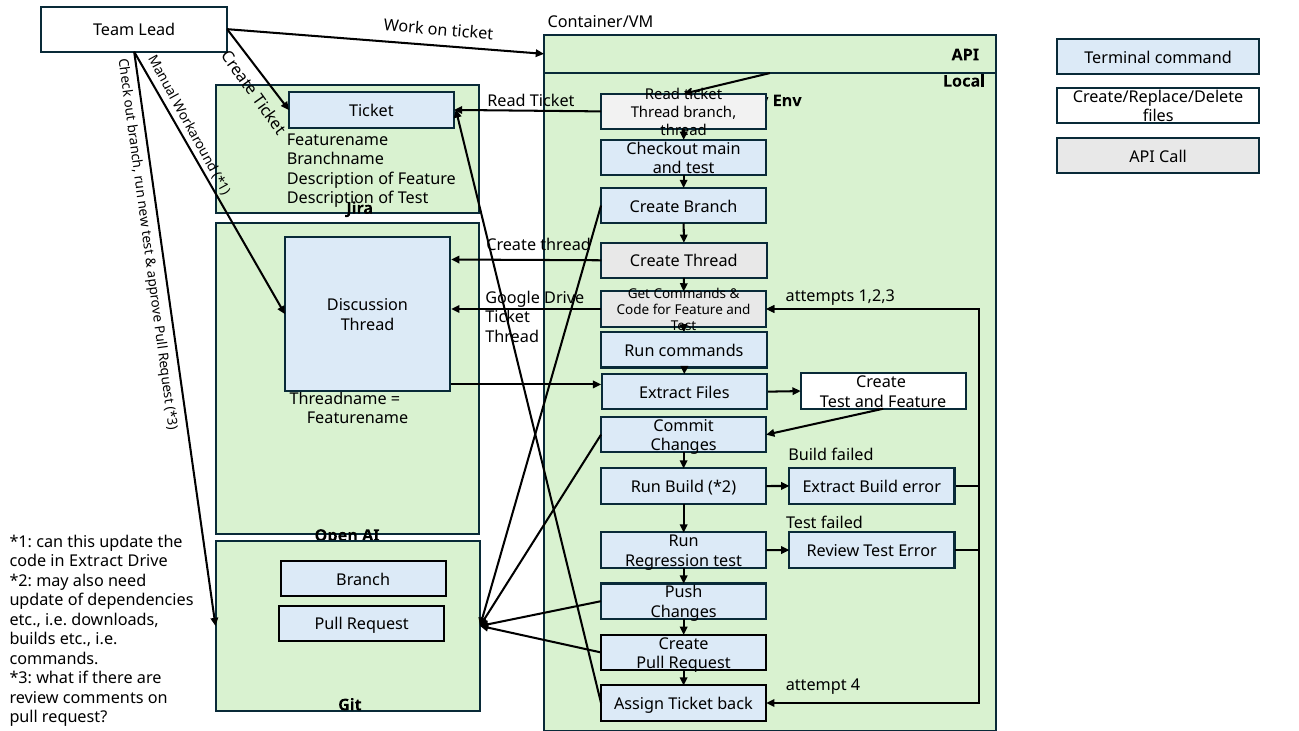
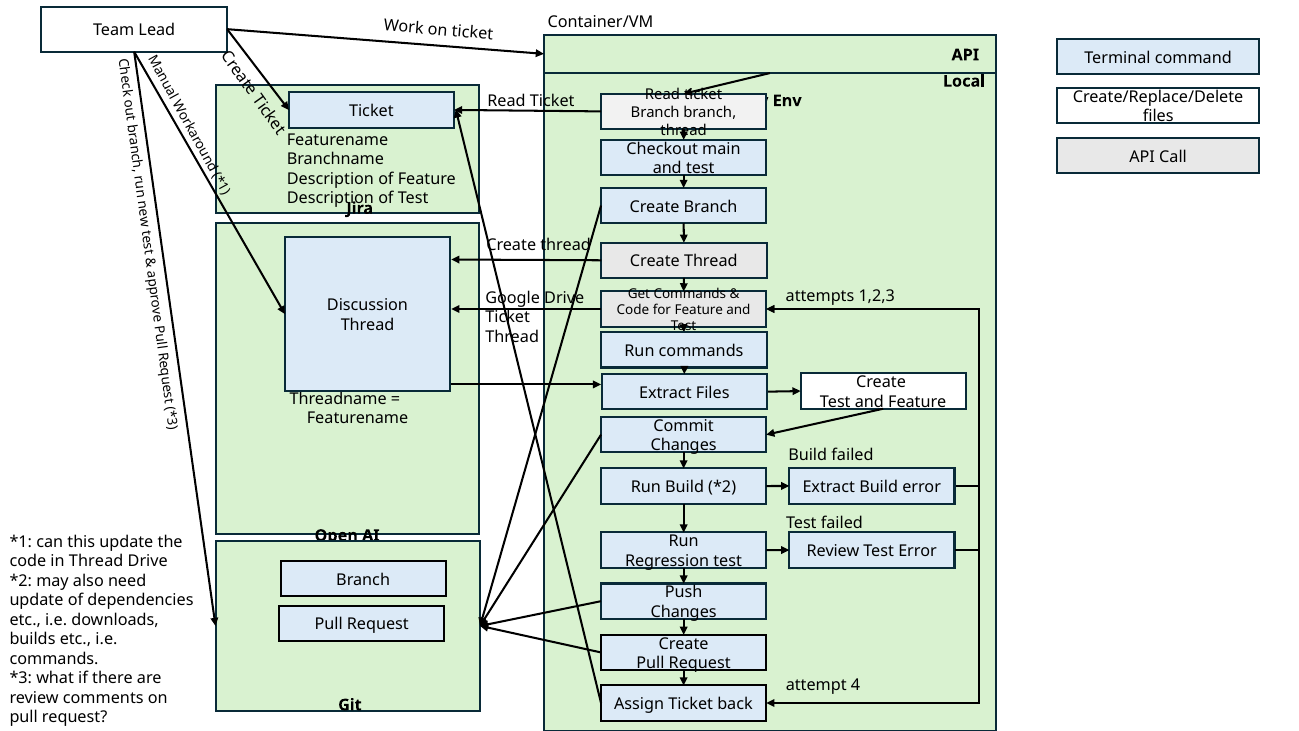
Thread at (655, 112): Thread -> Branch
in Extract: Extract -> Thread
